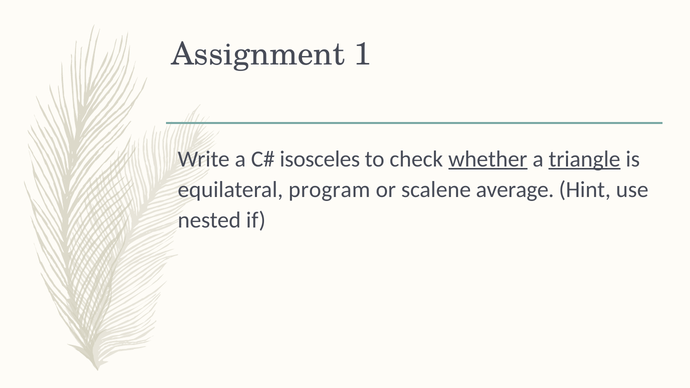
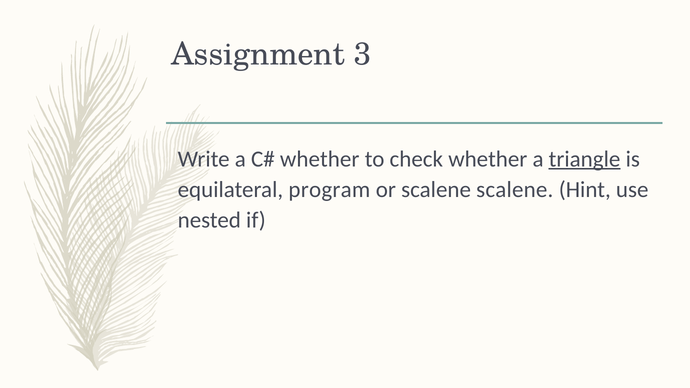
1: 1 -> 3
isosceles at (320, 159): isosceles -> whether
whether at (488, 159) underline: present -> none
scalene average: average -> scalene
